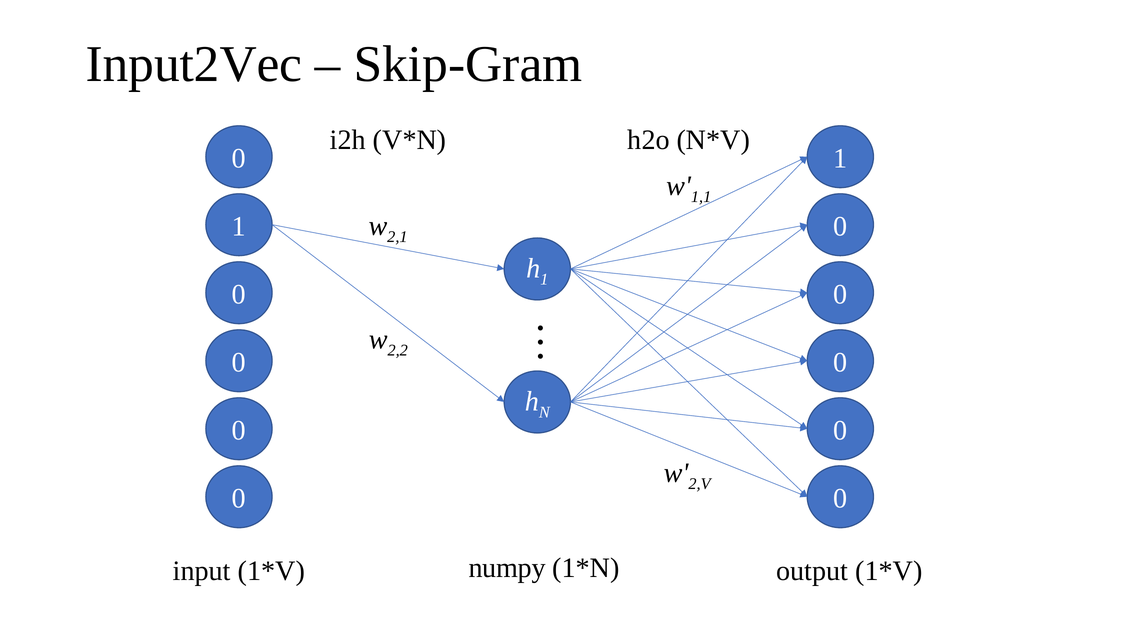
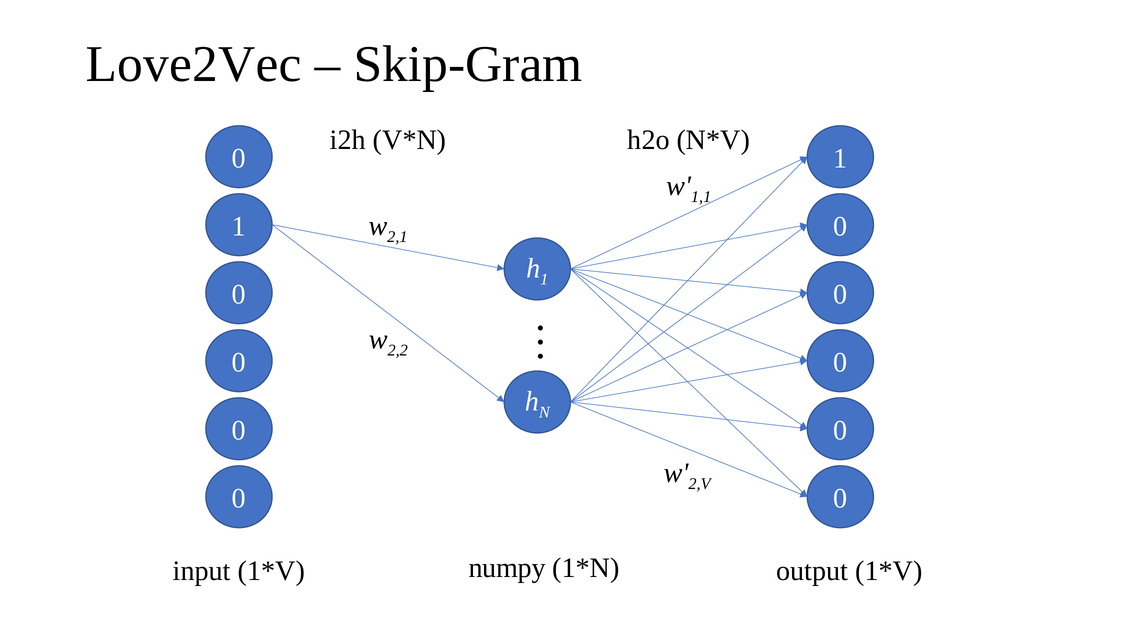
Input2Vec: Input2Vec -> Love2Vec
